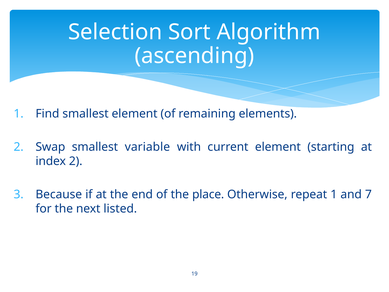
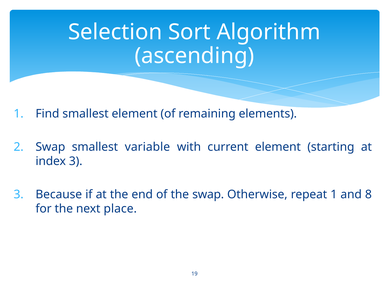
index 2: 2 -> 3
the place: place -> swap
7: 7 -> 8
listed: listed -> place
